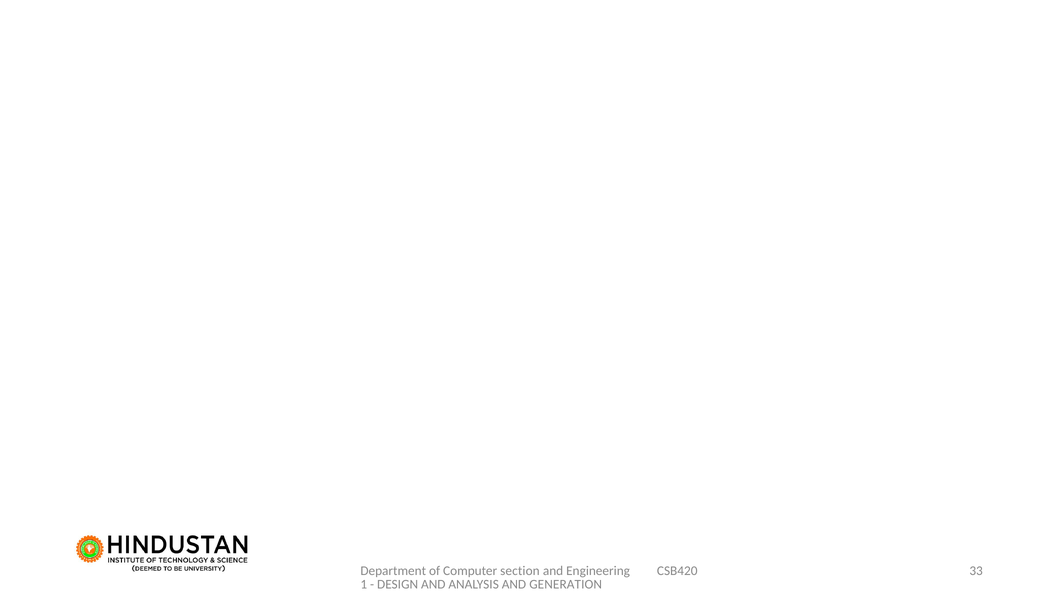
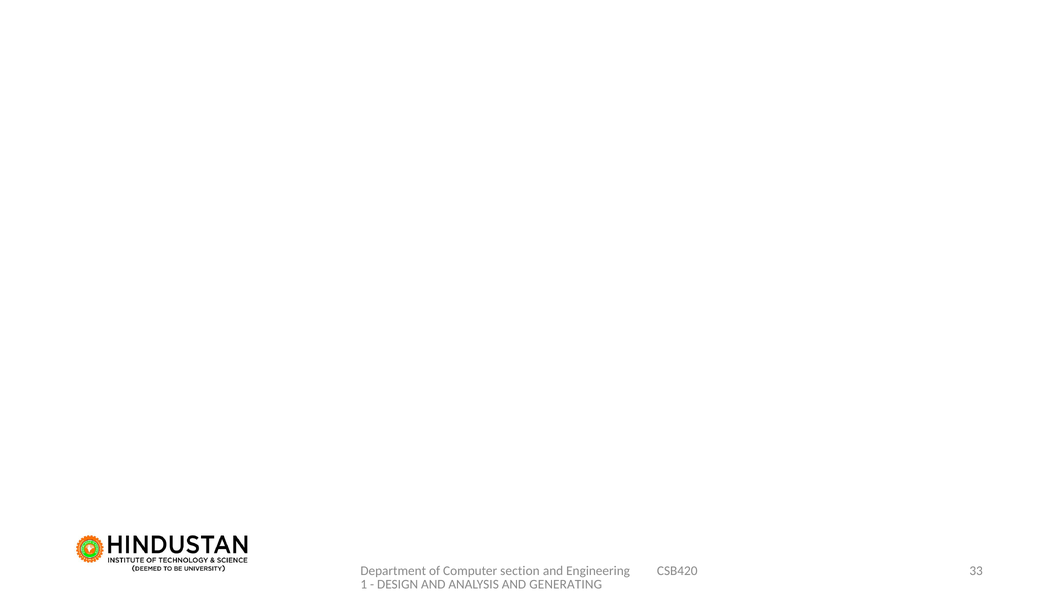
GENERATION: GENERATION -> GENERATING
